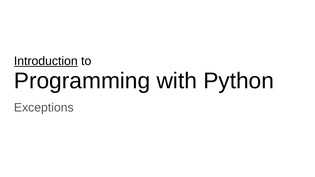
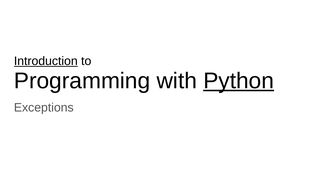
Python underline: none -> present
